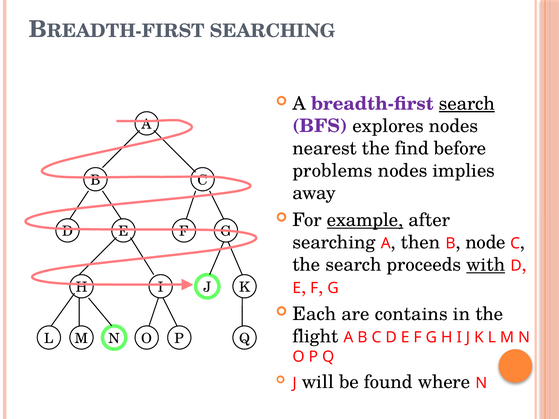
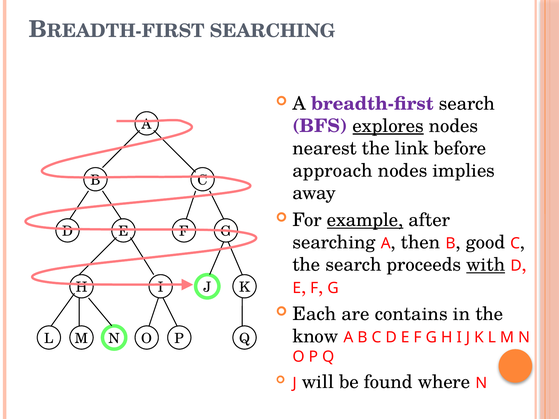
search at (467, 104) underline: present -> none
explores underline: none -> present
find: find -> link
problems: problems -> approach
node: node -> good
flight: flight -> know
